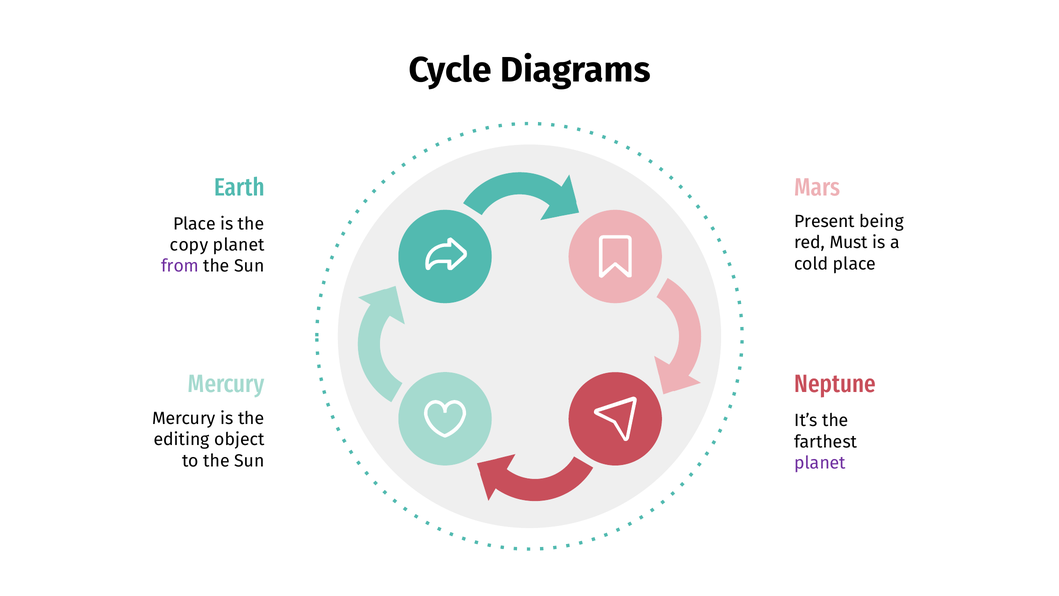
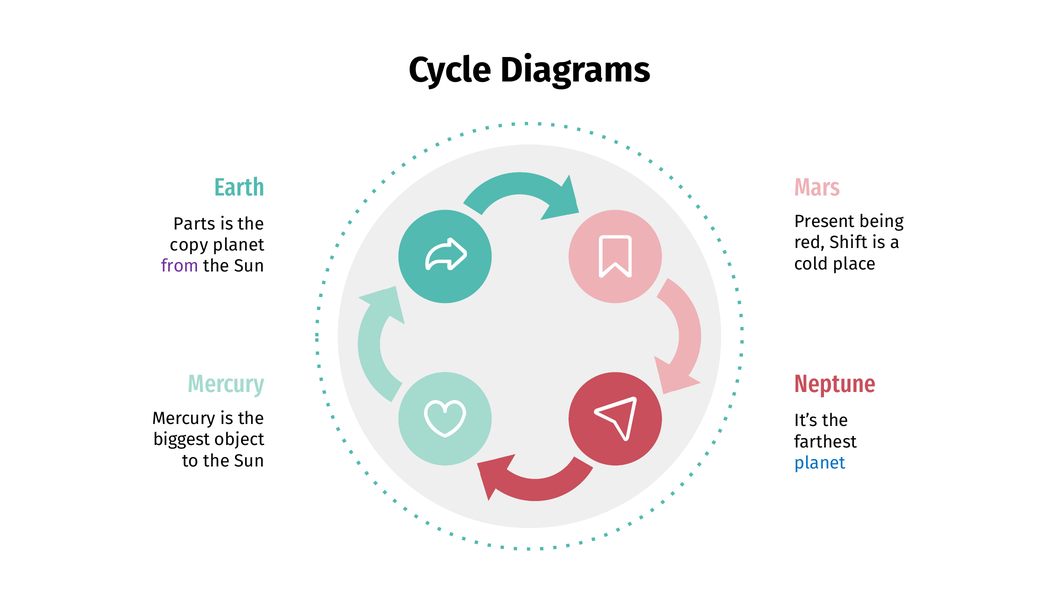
Place at (194, 224): Place -> Parts
Must: Must -> Shift
editing: editing -> biggest
planet at (820, 463) colour: purple -> blue
